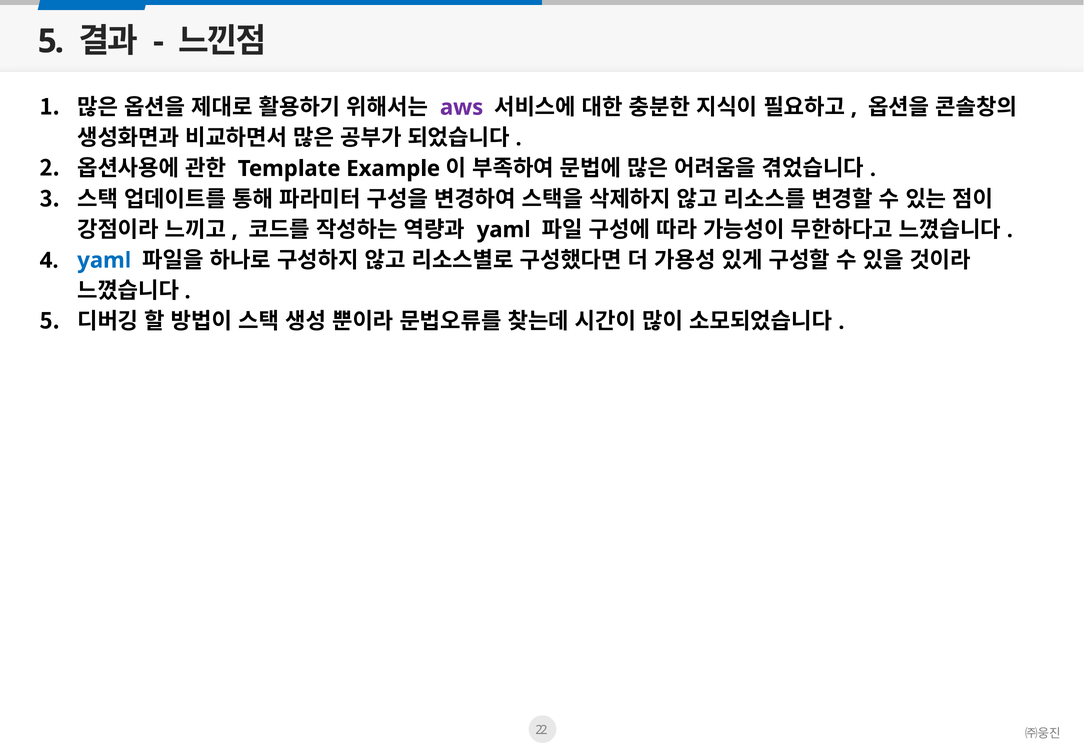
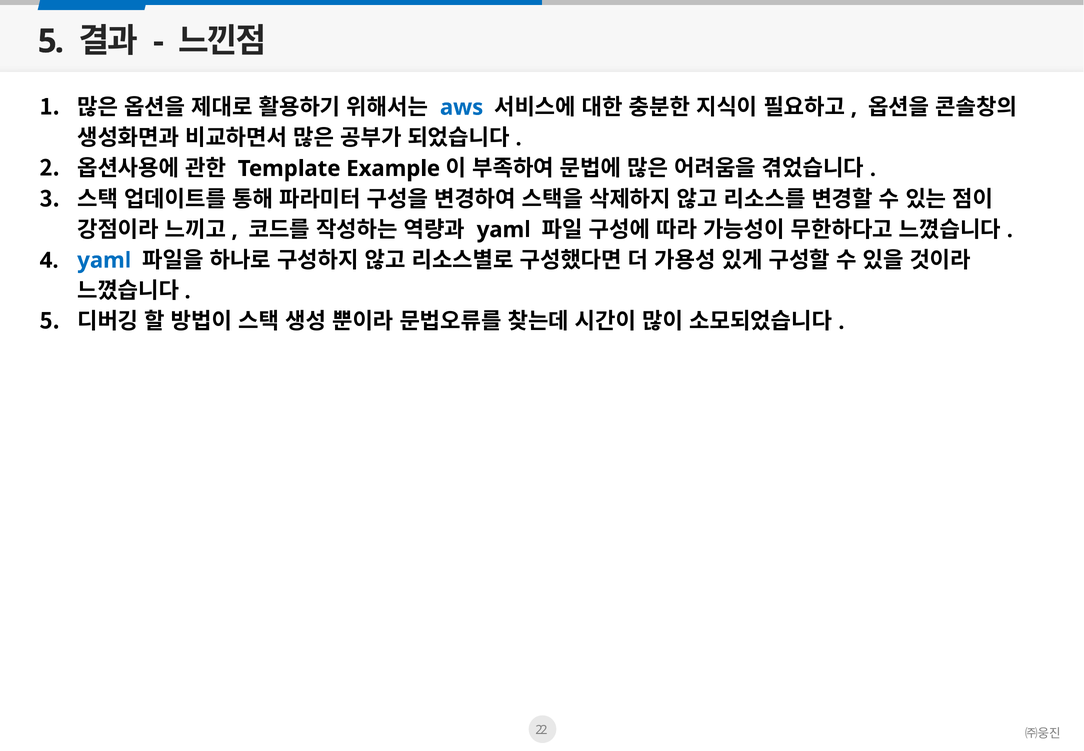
aws colour: purple -> blue
